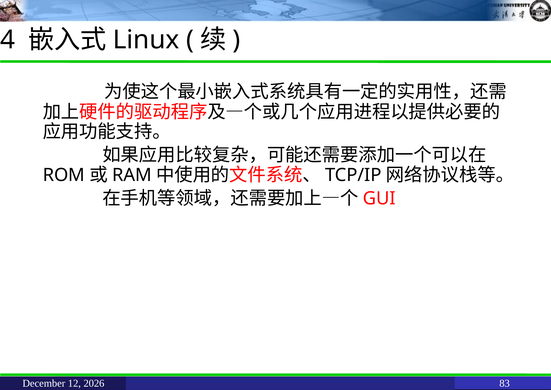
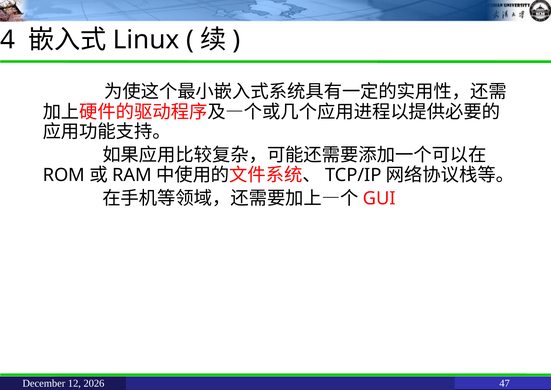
83: 83 -> 47
